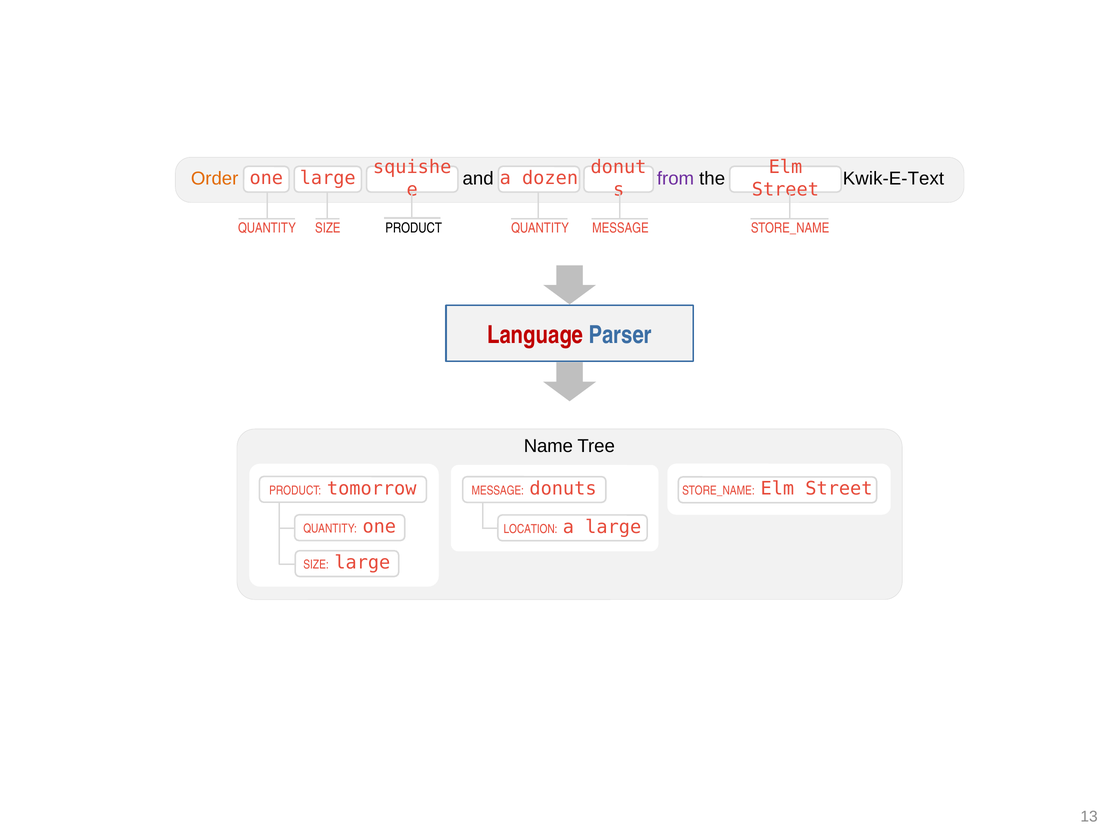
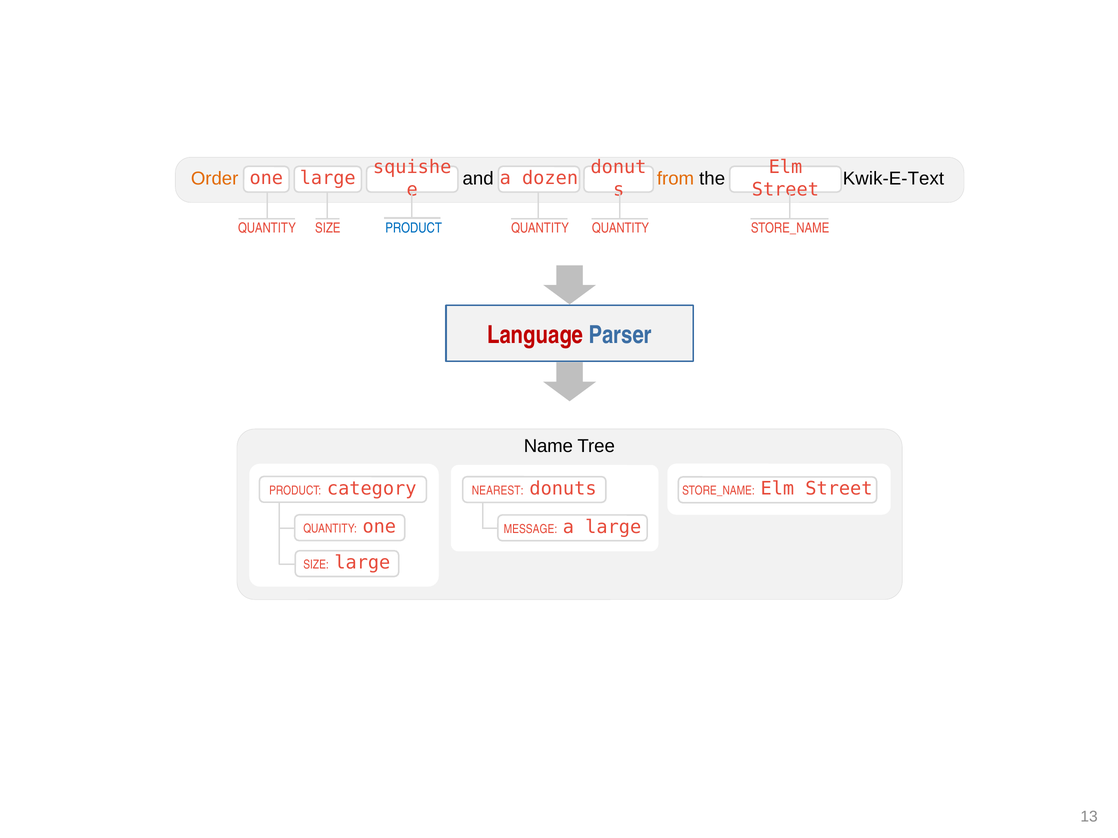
from colour: purple -> orange
PRODUCT at (414, 228) colour: black -> blue
QUANTITY MESSAGE: MESSAGE -> QUANTITY
tomorrow: tomorrow -> category
MESSAGE at (498, 491): MESSAGE -> NEAREST
LOCATION: LOCATION -> MESSAGE
